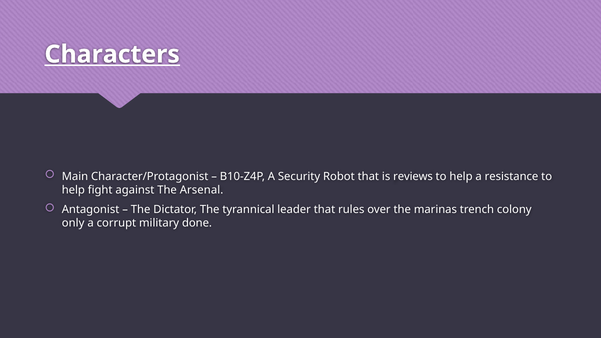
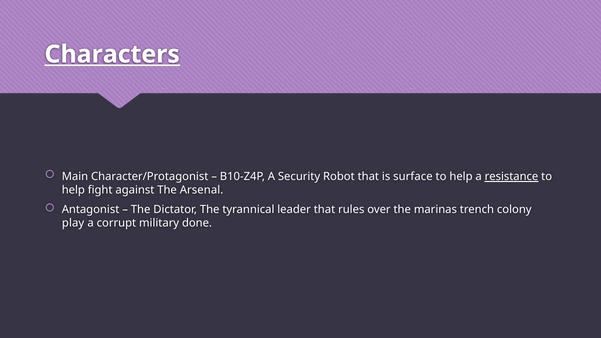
reviews: reviews -> surface
resistance underline: none -> present
only: only -> play
